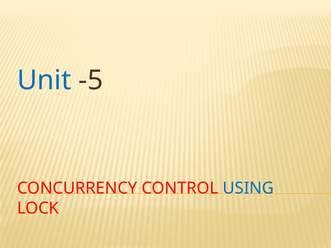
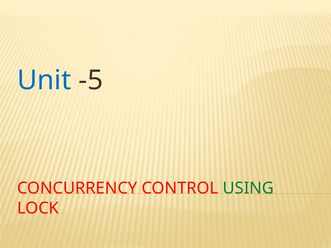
USING colour: blue -> green
